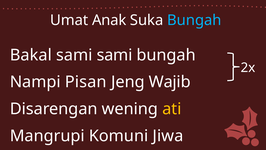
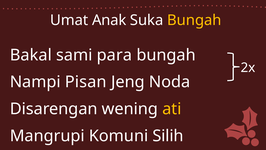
Bungah at (194, 20) colour: light blue -> yellow
sami sami: sami -> para
Wajib: Wajib -> Noda
Jiwa: Jiwa -> Silih
